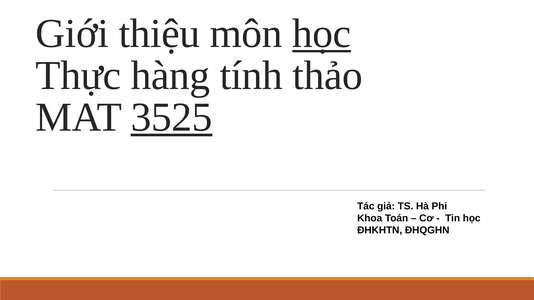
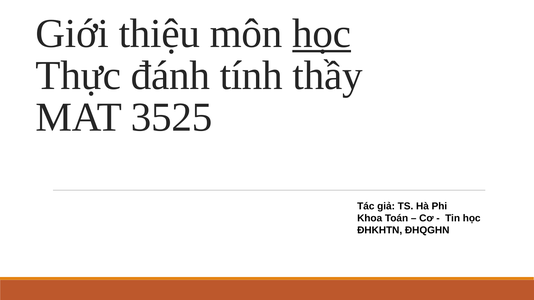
hàng: hàng -> đánh
thảo: thảo -> thầy
3525 underline: present -> none
